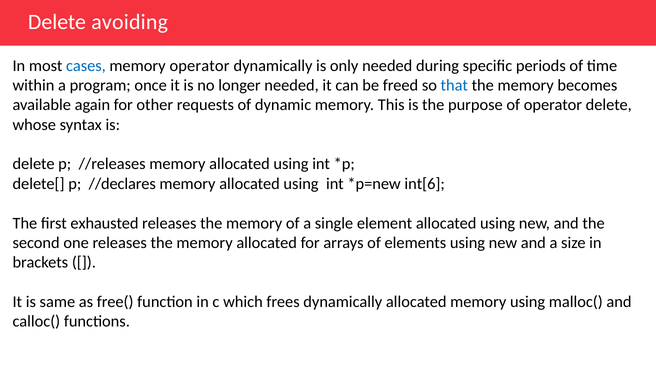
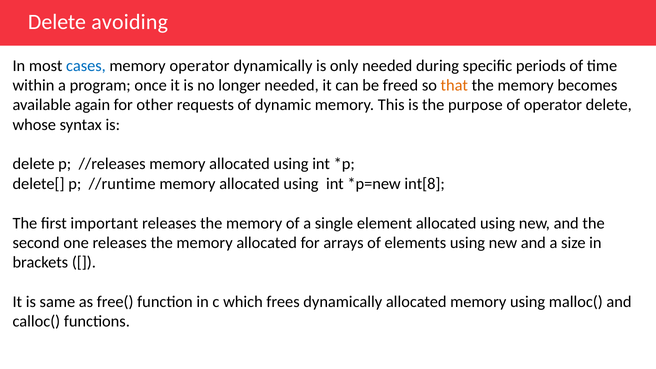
that colour: blue -> orange
//declares: //declares -> //runtime
int[6: int[6 -> int[8
exhausted: exhausted -> important
